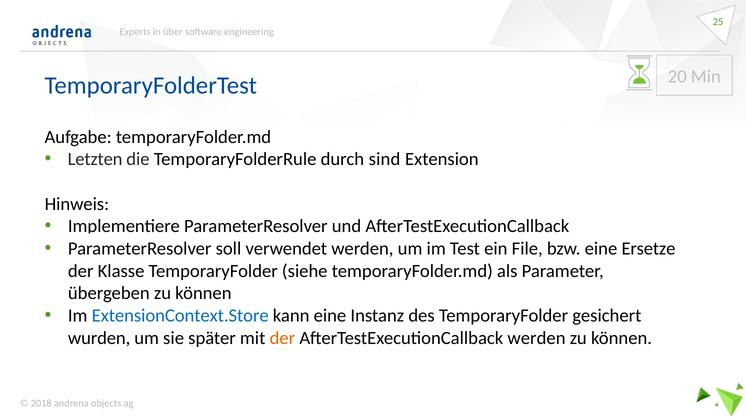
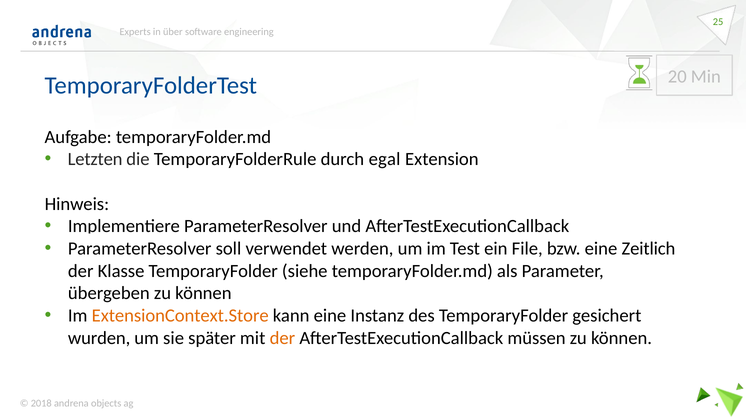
sind: sind -> egal
Ersetze: Ersetze -> Zeitlich
ExtensionContext.Store colour: blue -> orange
AfterTestExecutionCallback werden: werden -> müssen
